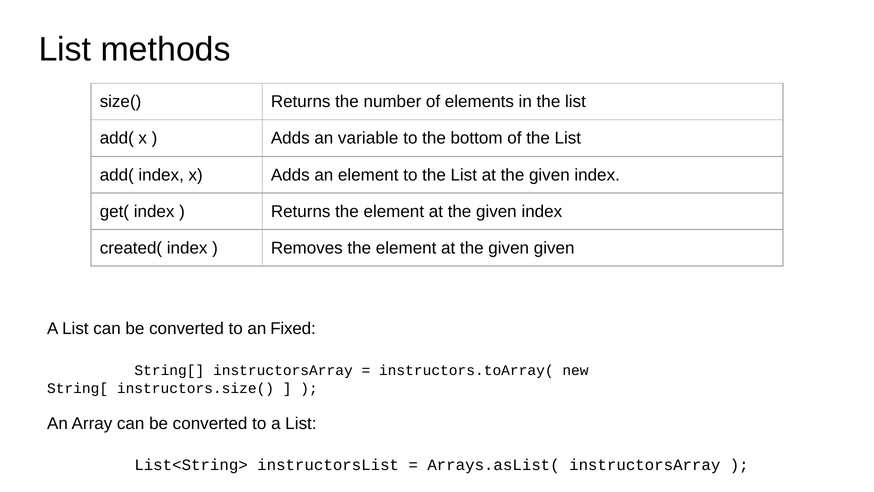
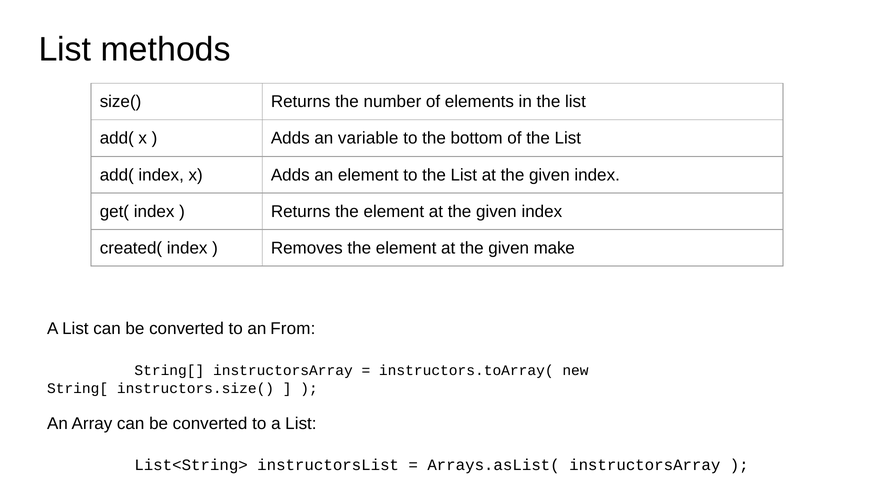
given given: given -> make
Fixed: Fixed -> From
